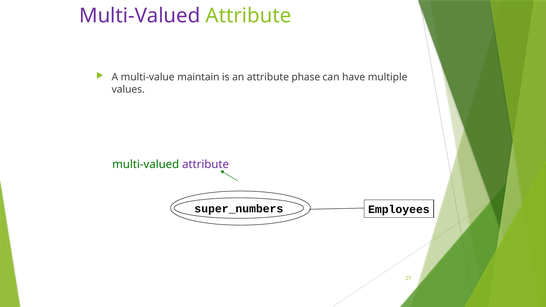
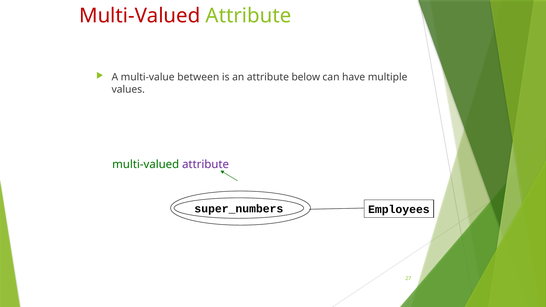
Multi-Valued at (140, 16) colour: purple -> red
maintain: maintain -> between
phase: phase -> below
